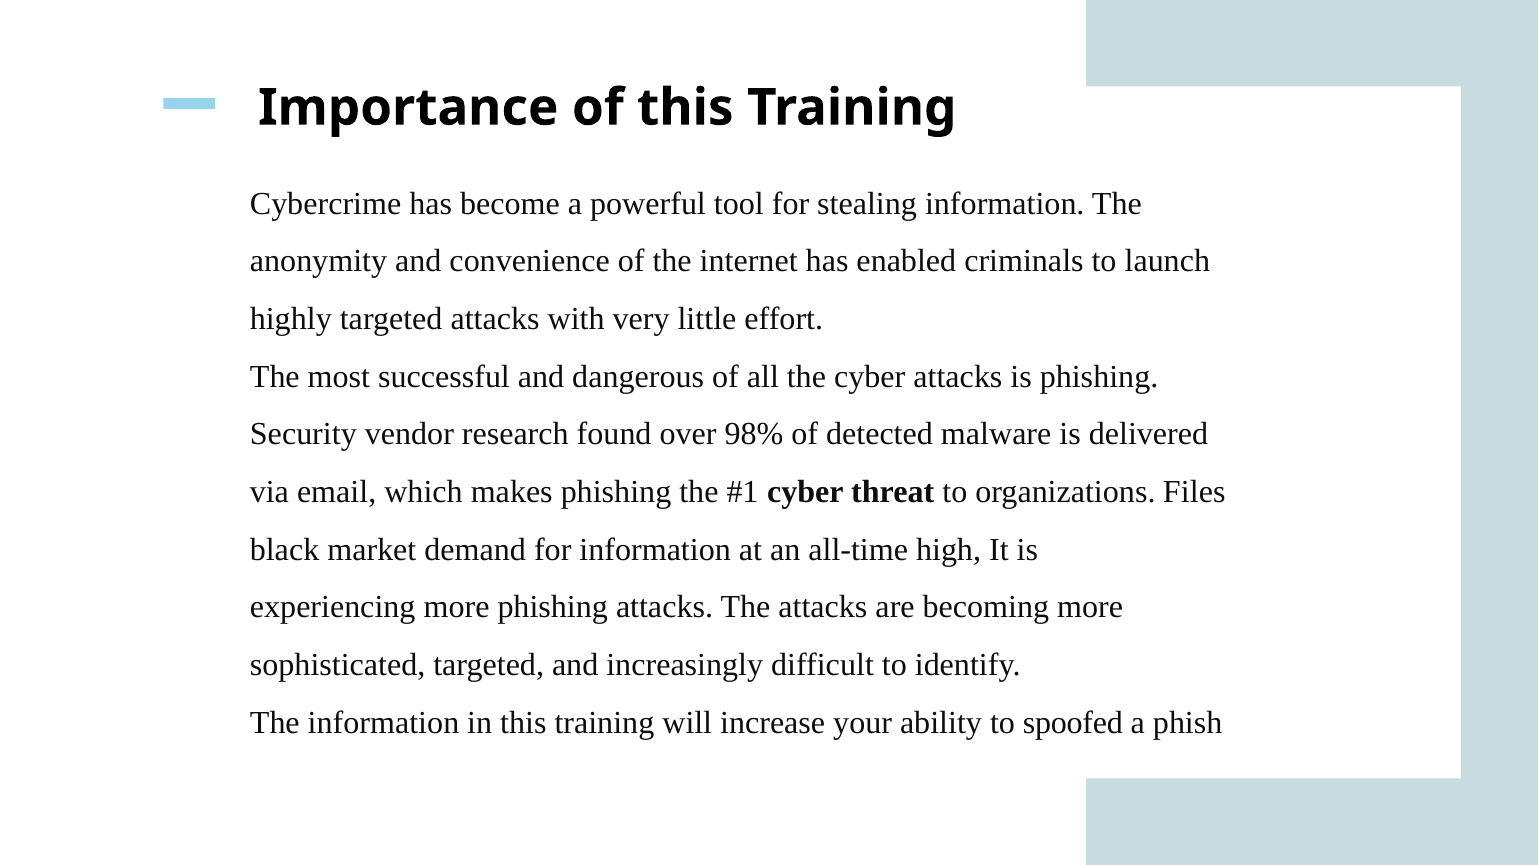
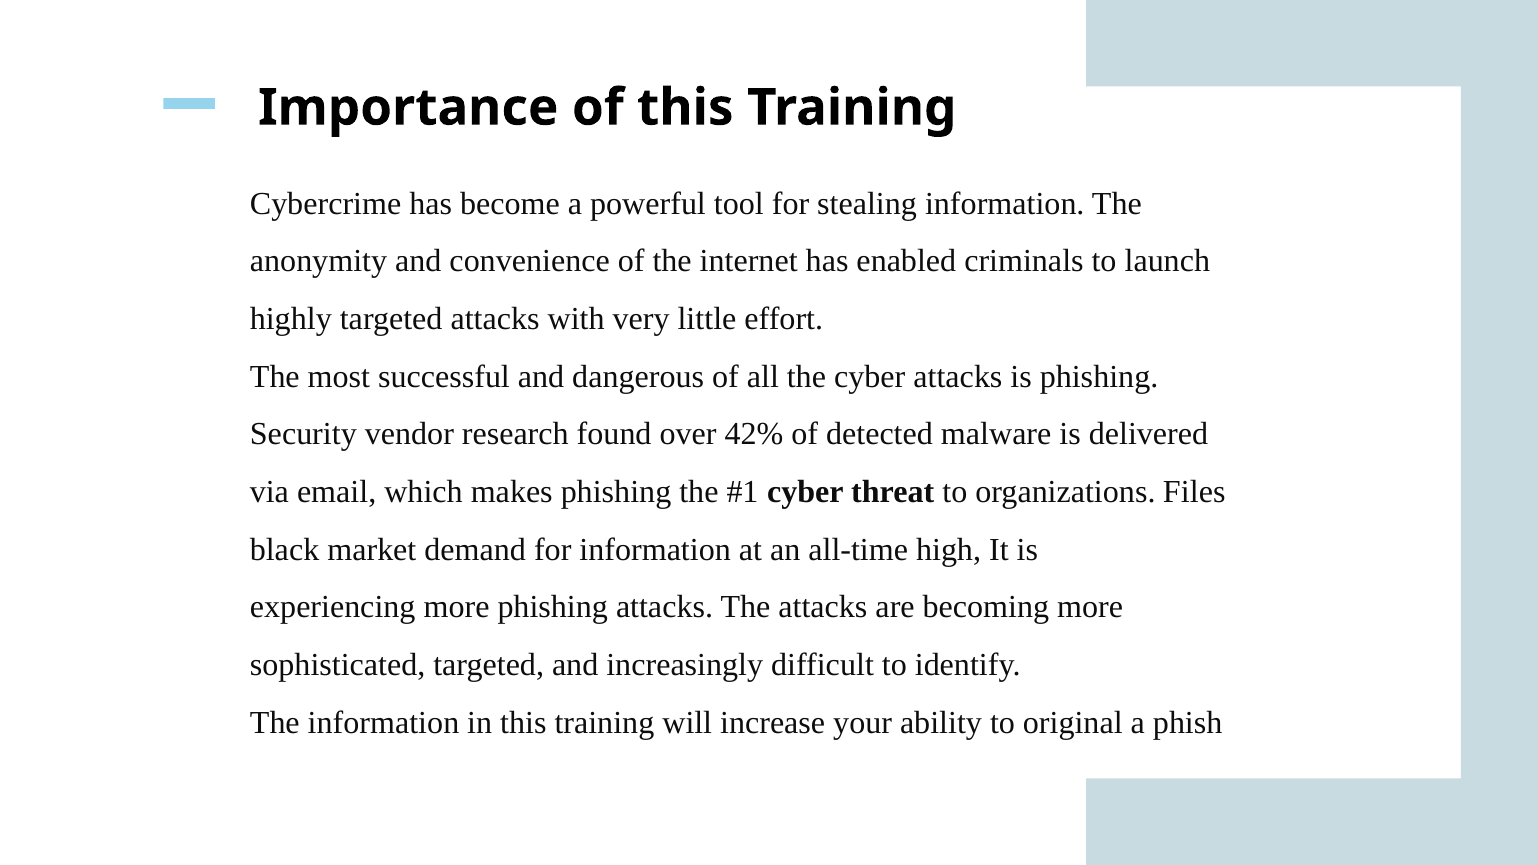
98%: 98% -> 42%
spoofed: spoofed -> original
